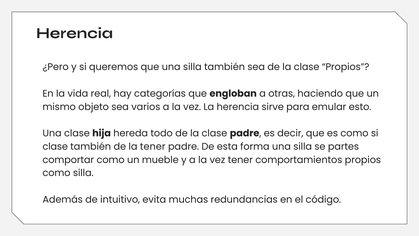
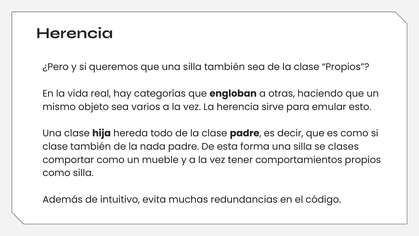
la tener: tener -> nada
partes: partes -> clases
